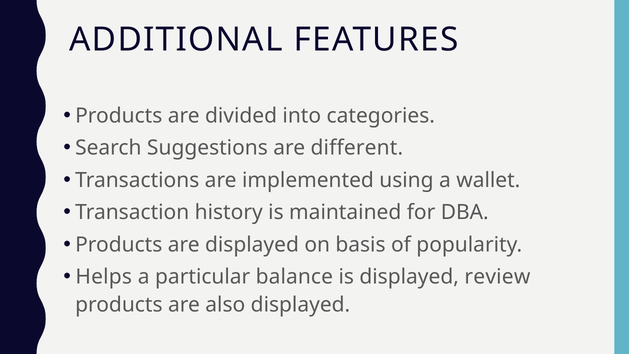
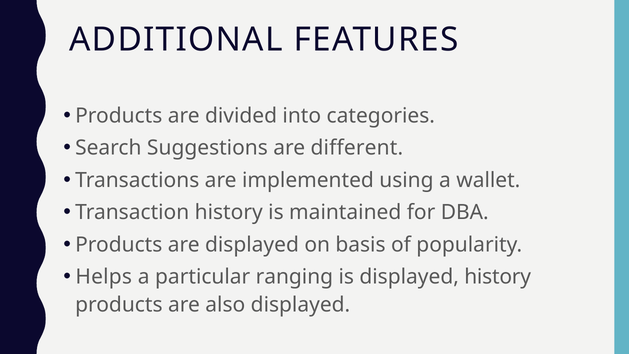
balance: balance -> ranging
displayed review: review -> history
